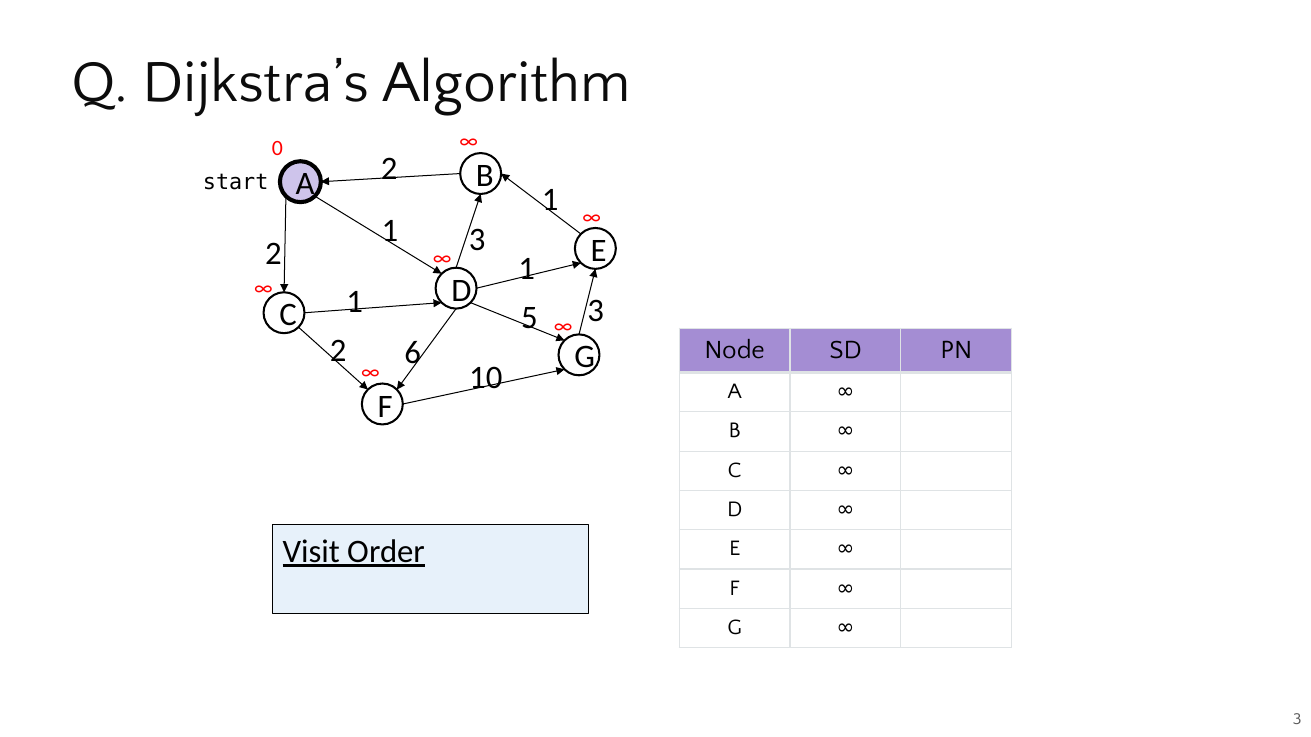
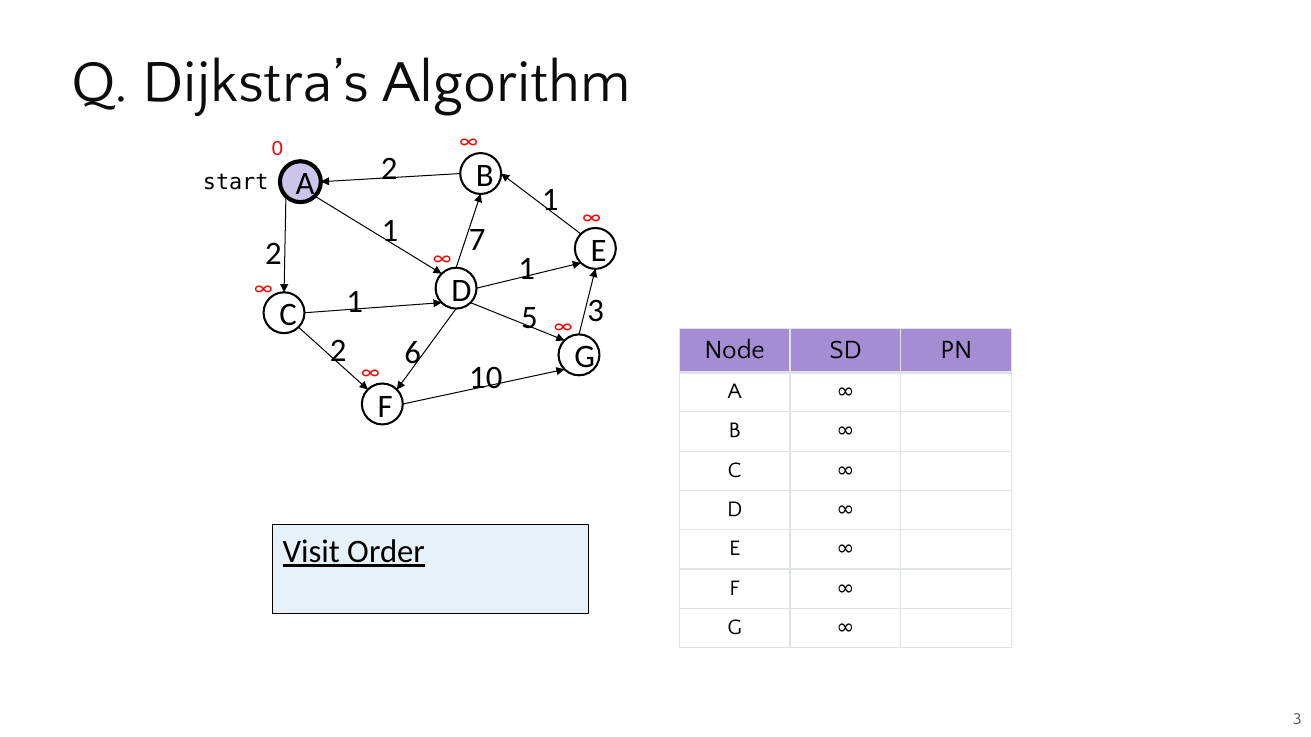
2 3: 3 -> 7
